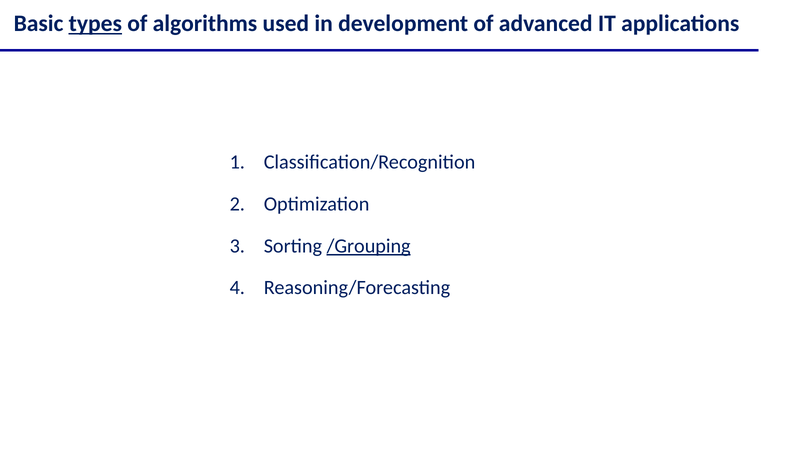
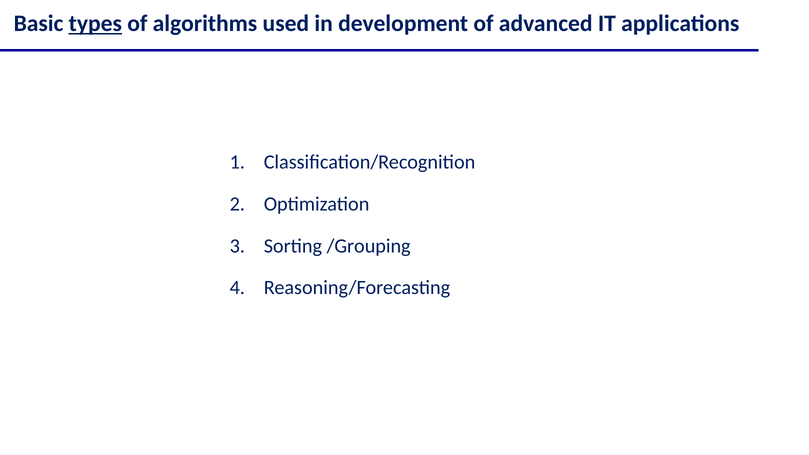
/Grouping underline: present -> none
